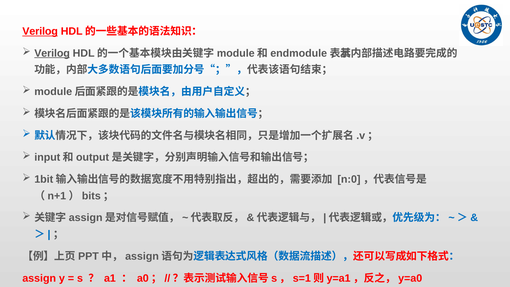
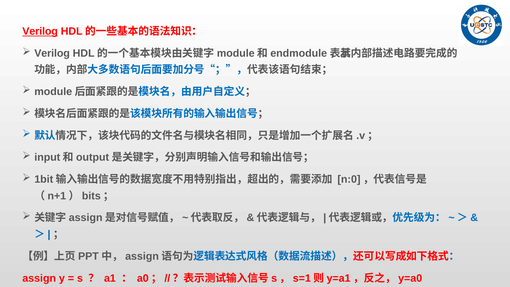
Verilog at (52, 53) underline: present -> none
